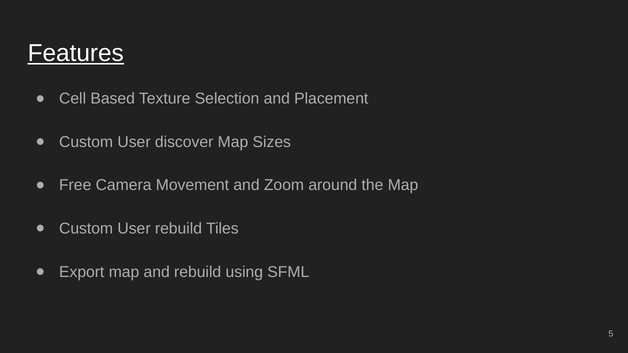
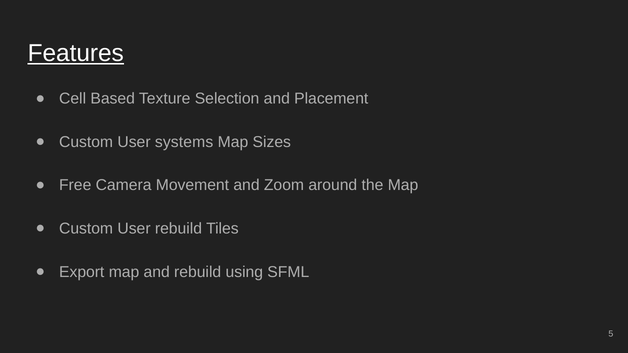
discover: discover -> systems
